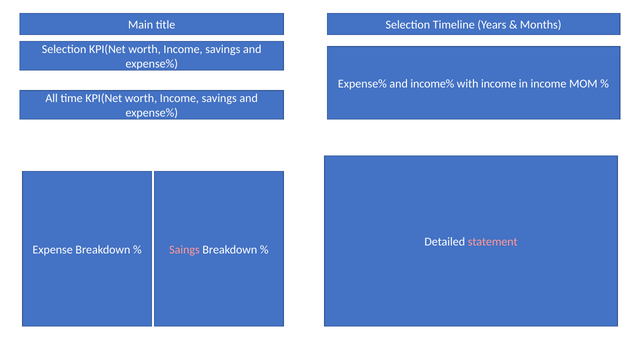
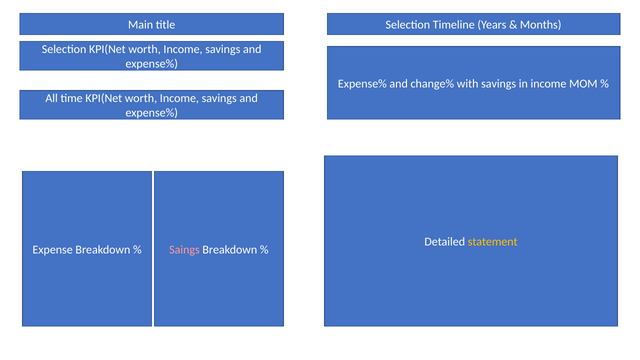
income%: income% -> change%
with income: income -> savings
statement colour: pink -> yellow
